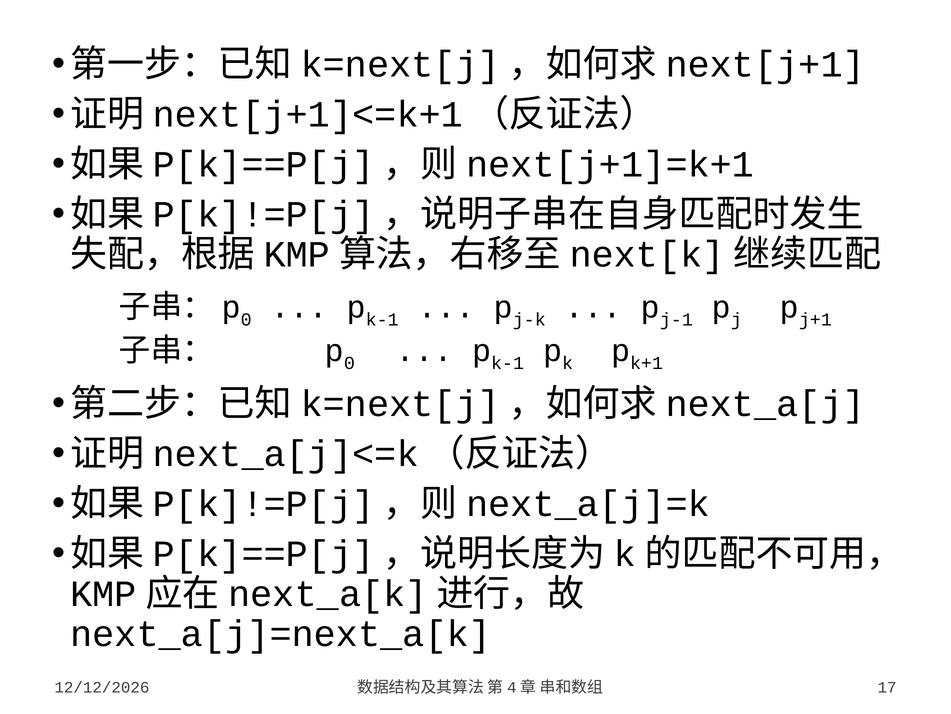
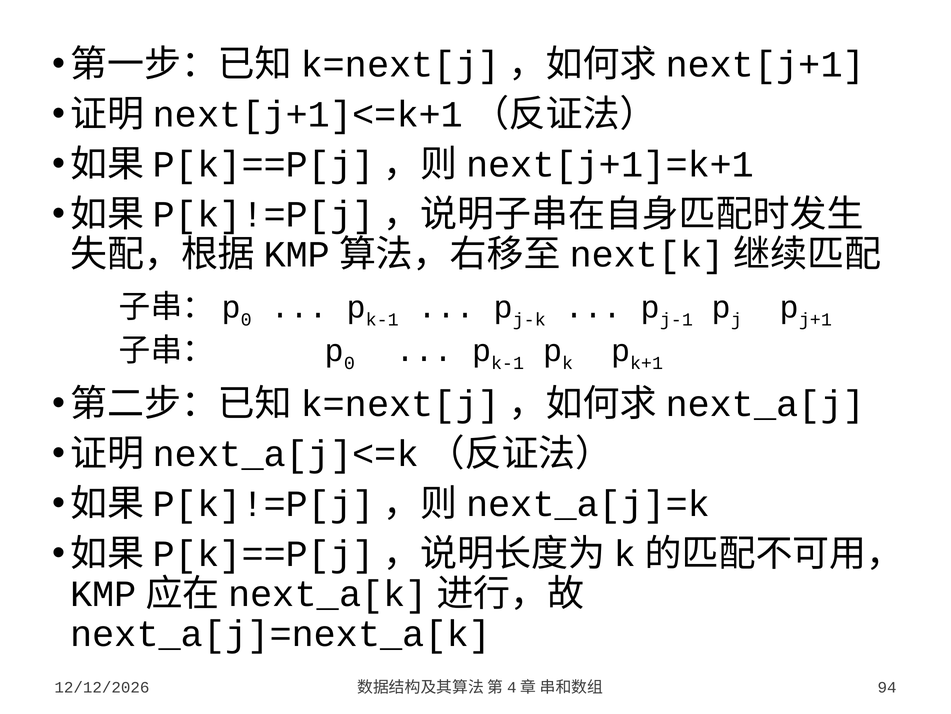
17: 17 -> 94
